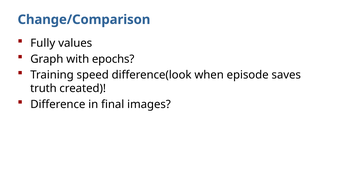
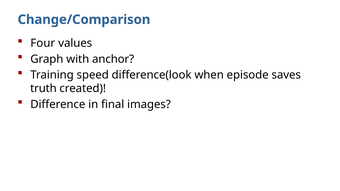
Fully: Fully -> Four
epochs: epochs -> anchor
